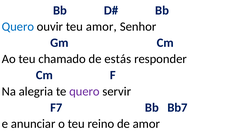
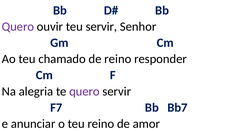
Quero at (18, 27) colour: blue -> purple
teu amor: amor -> servir
de estás: estás -> reino
